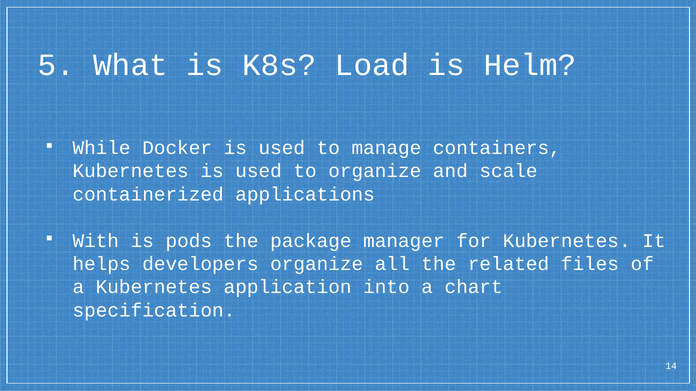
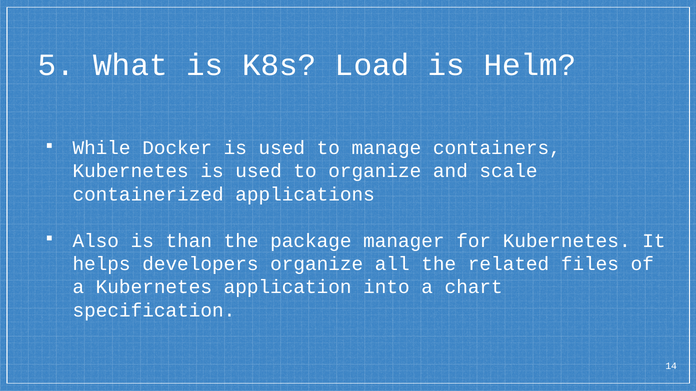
With: With -> Also
pods: pods -> than
